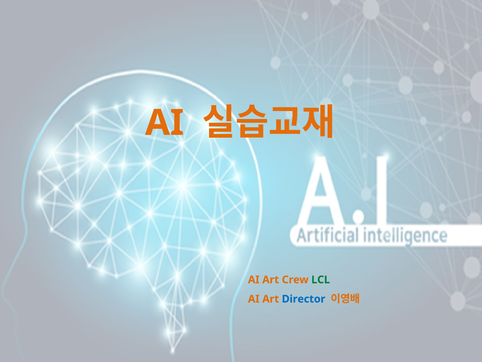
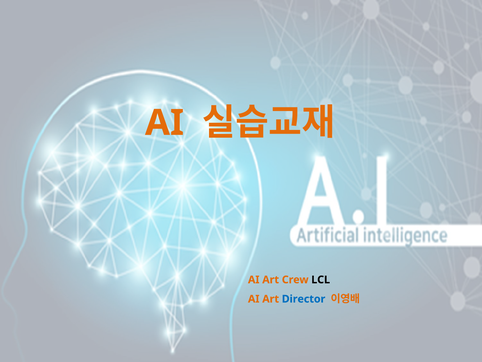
LCL colour: green -> black
